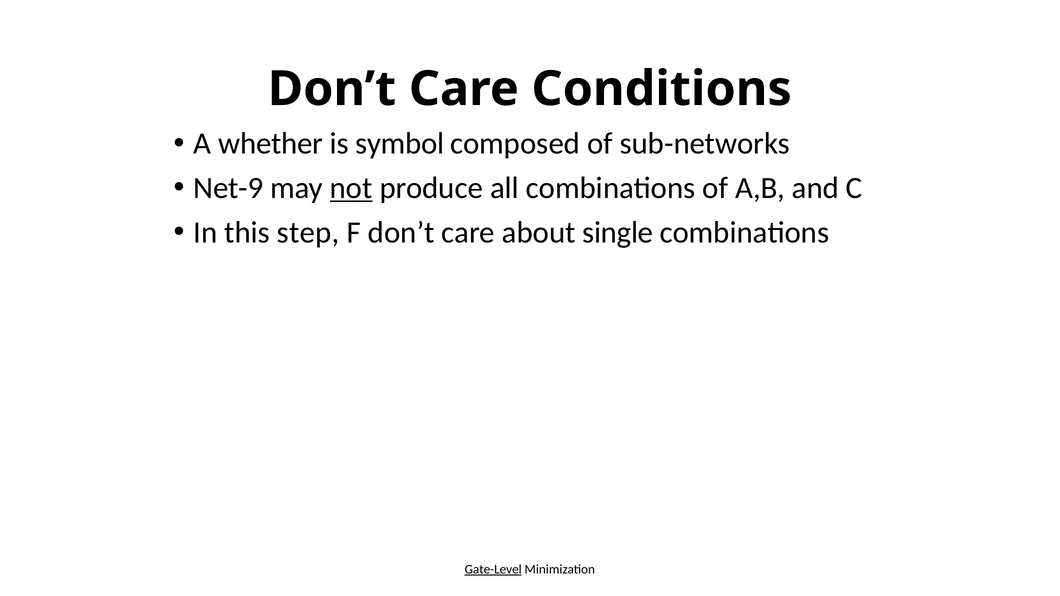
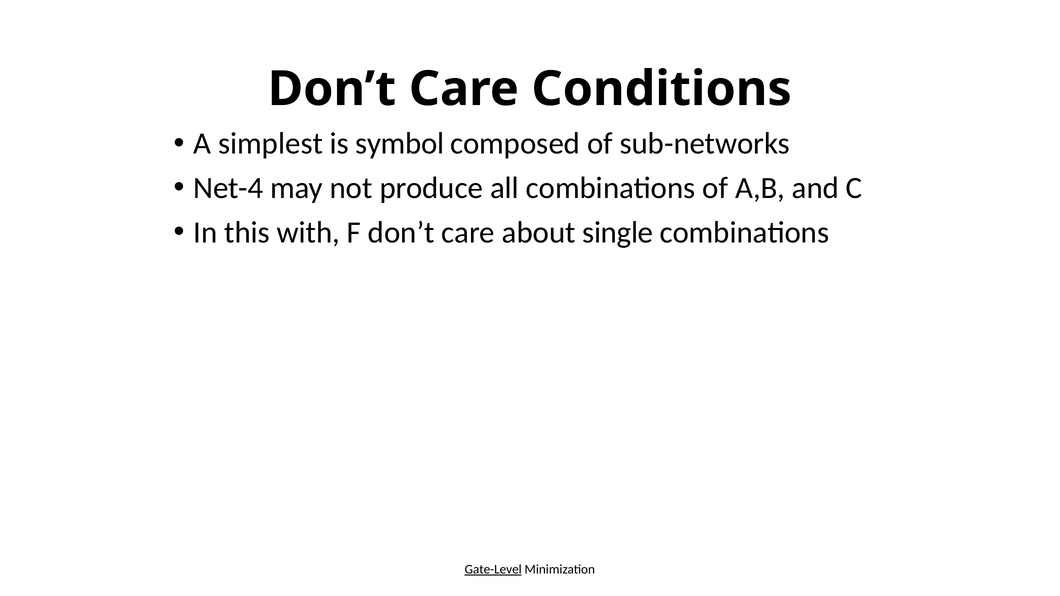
whether: whether -> simplest
Net-9: Net-9 -> Net-4
not underline: present -> none
step: step -> with
